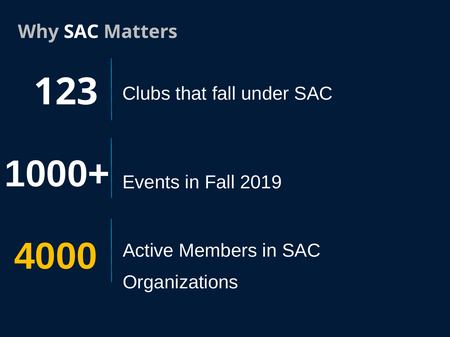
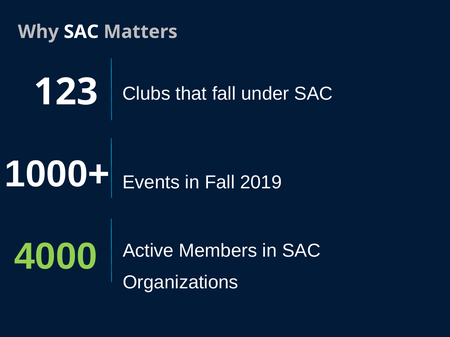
4000 colour: yellow -> light green
